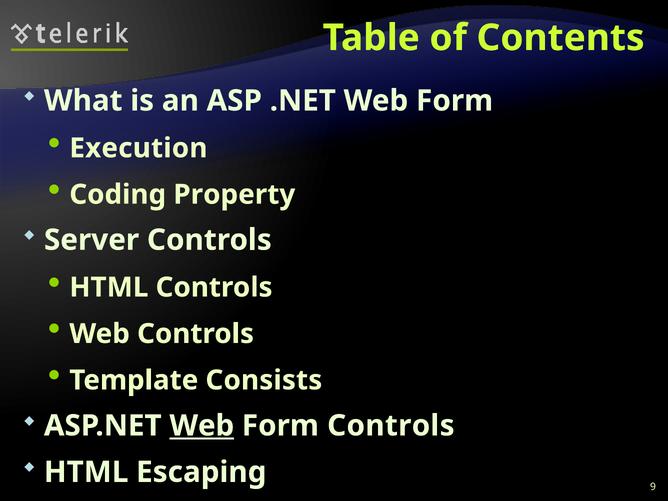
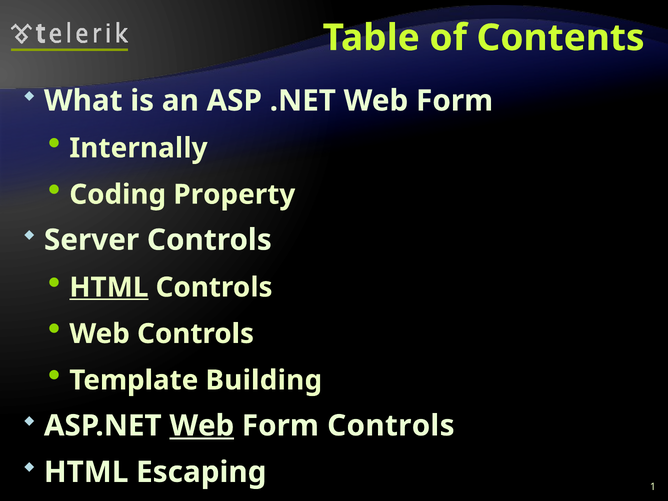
Execution: Execution -> Internally
HTML at (109, 287) underline: none -> present
Consists: Consists -> Building
9: 9 -> 1
